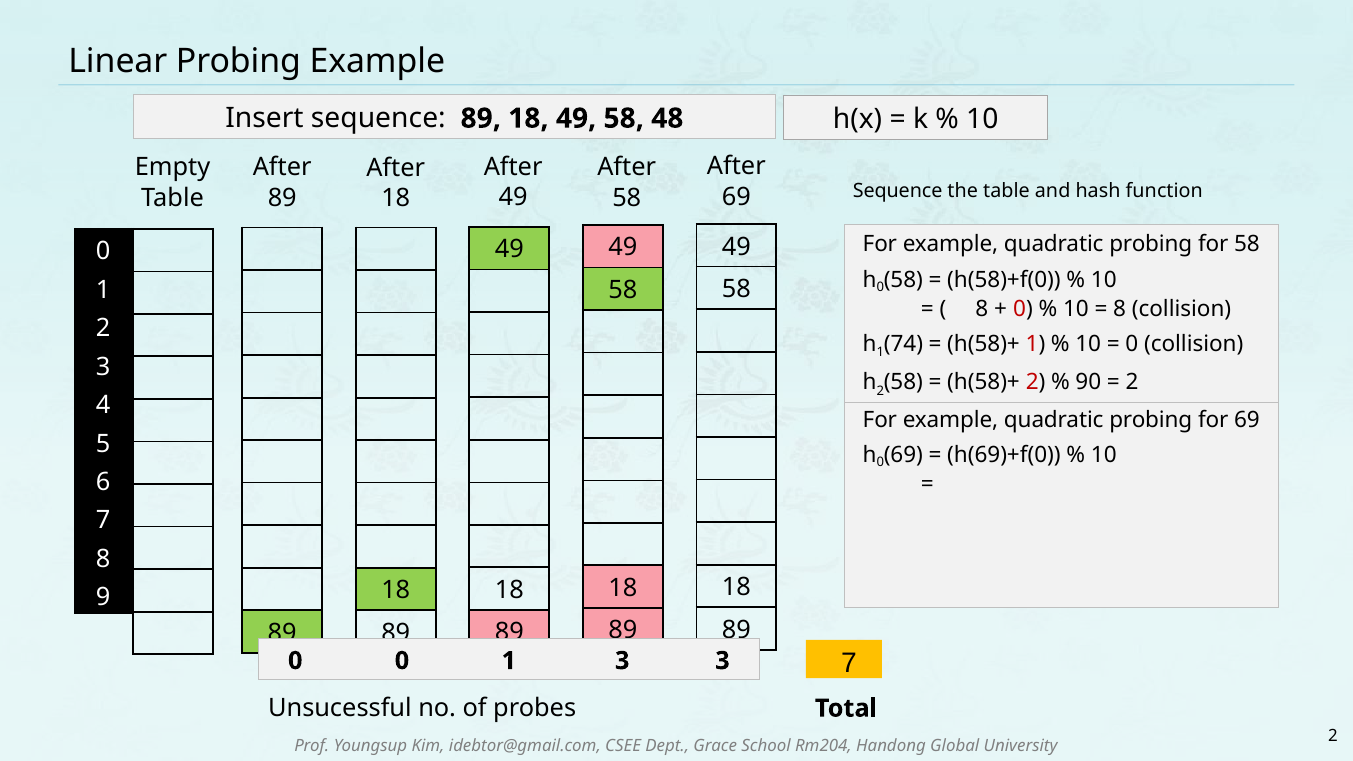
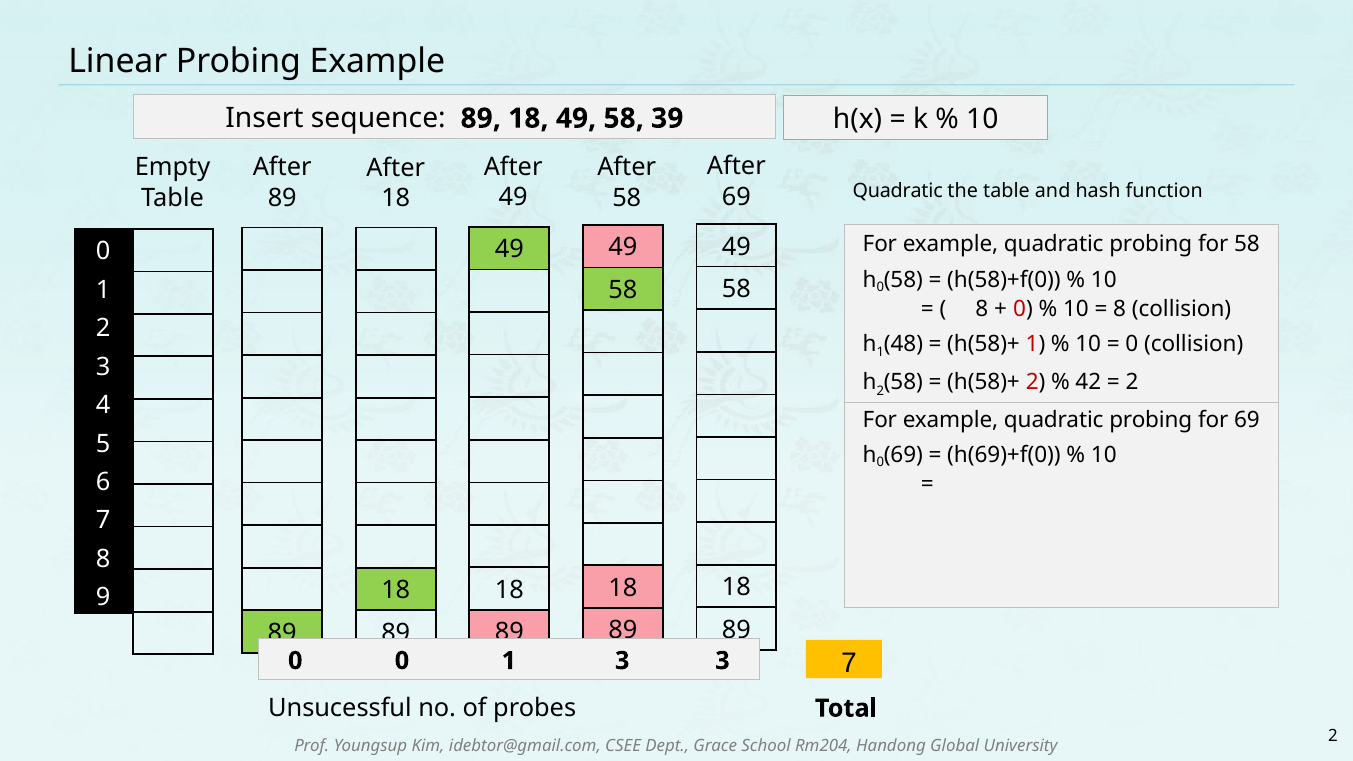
48: 48 -> 39
Sequence at (898, 191): Sequence -> Quadratic
74: 74 -> 48
90: 90 -> 42
